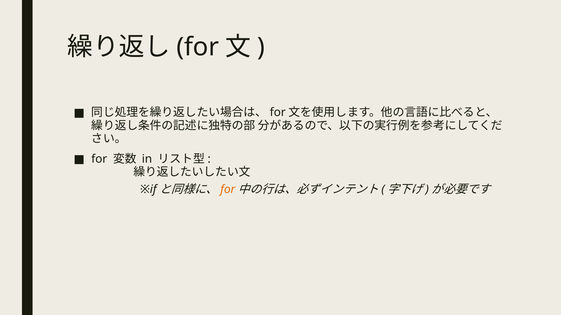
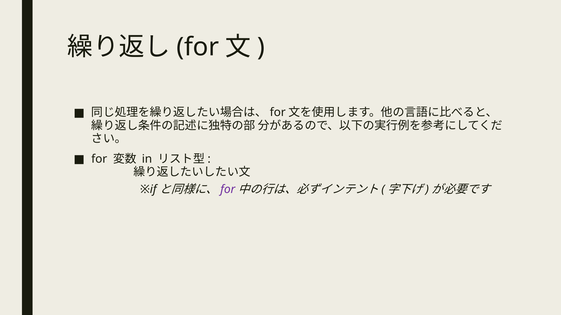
for at (228, 190) colour: orange -> purple
